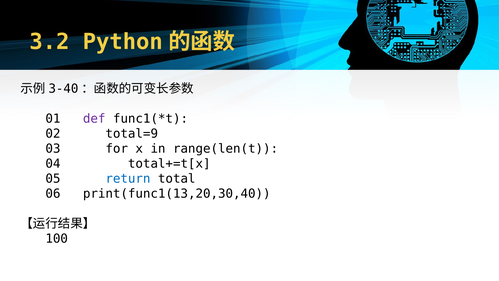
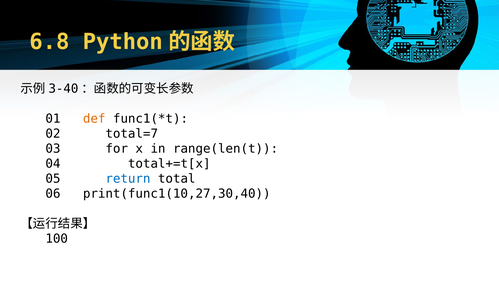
3.2: 3.2 -> 6.8
def colour: purple -> orange
total=9: total=9 -> total=7
print(func1(13,20,30,40: print(func1(13,20,30,40 -> print(func1(10,27,30,40
